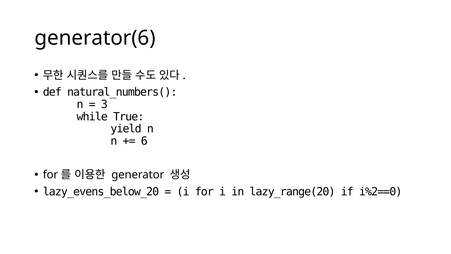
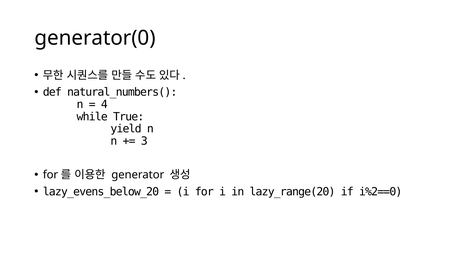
generator(6: generator(6 -> generator(0
3: 3 -> 4
6: 6 -> 3
